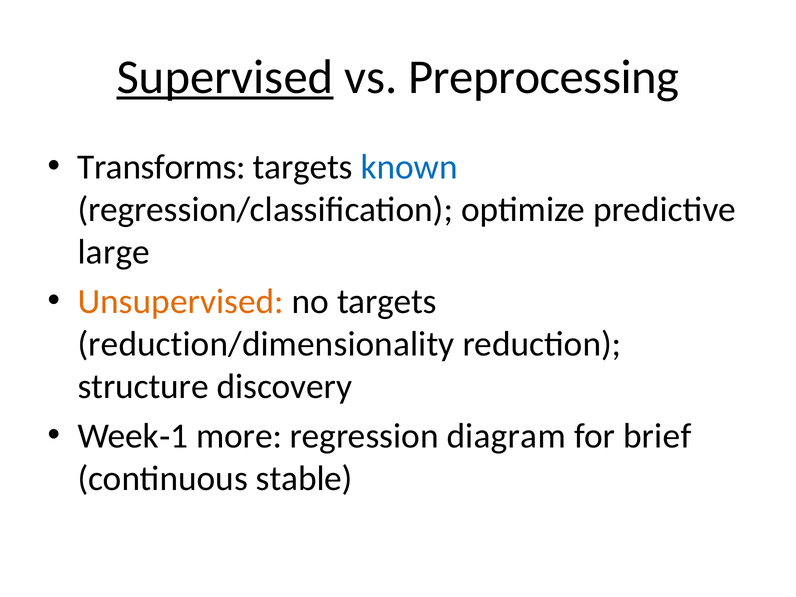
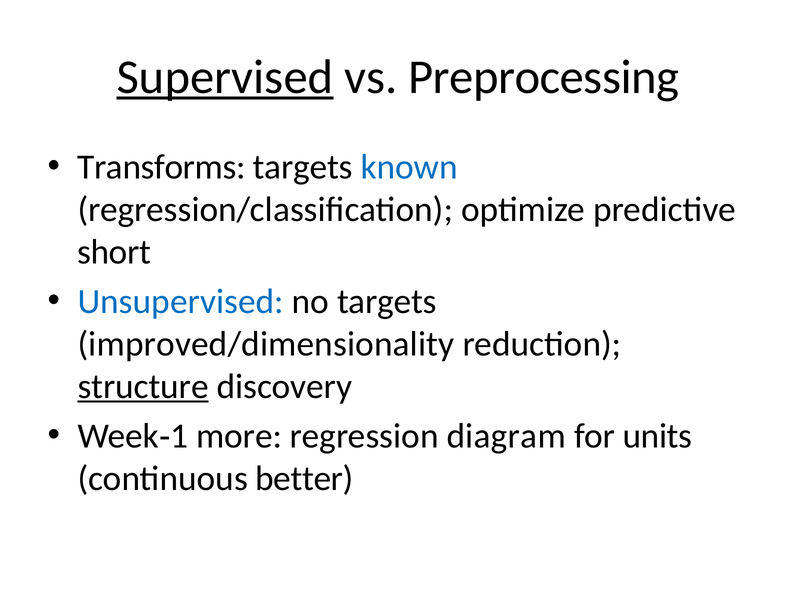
large: large -> short
Unsupervised colour: orange -> blue
reduction/dimensionality: reduction/dimensionality -> improved/dimensionality
structure underline: none -> present
brief: brief -> units
stable: stable -> better
